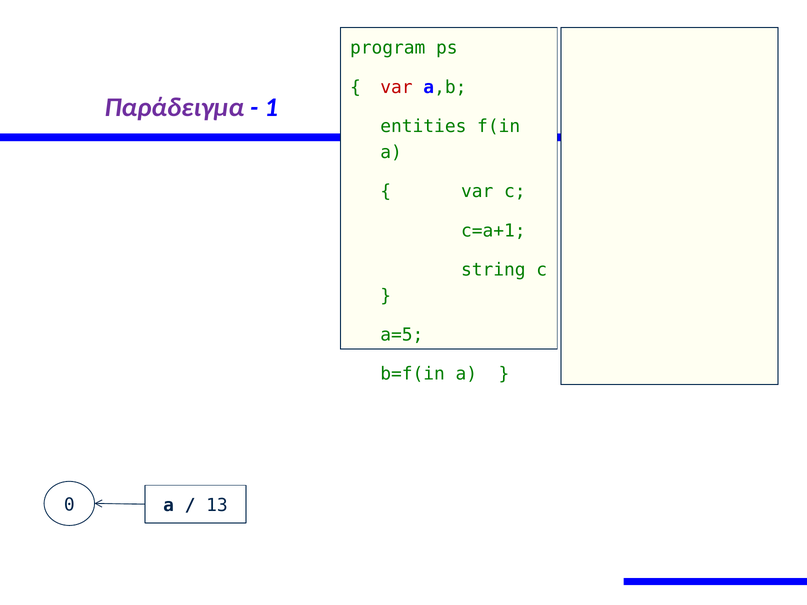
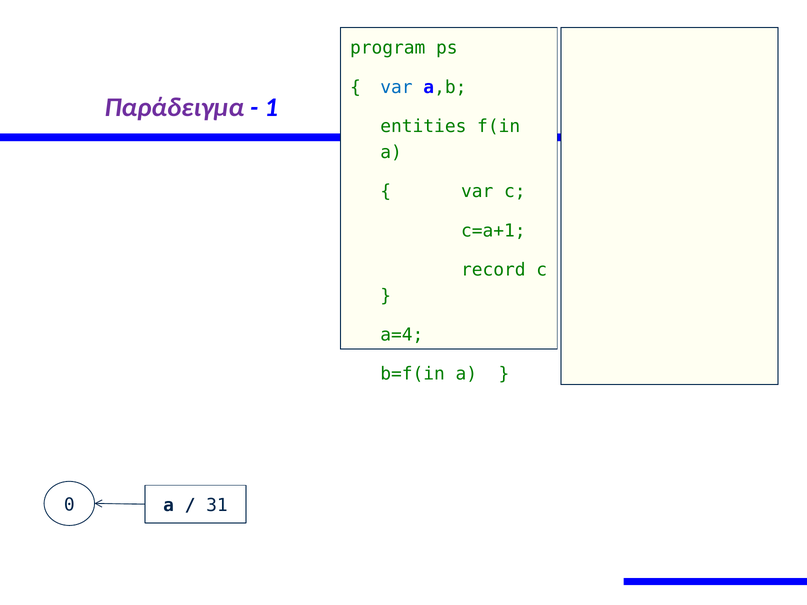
var at (396, 87) colour: red -> blue
string: string -> record
a=5: a=5 -> a=4
13: 13 -> 31
